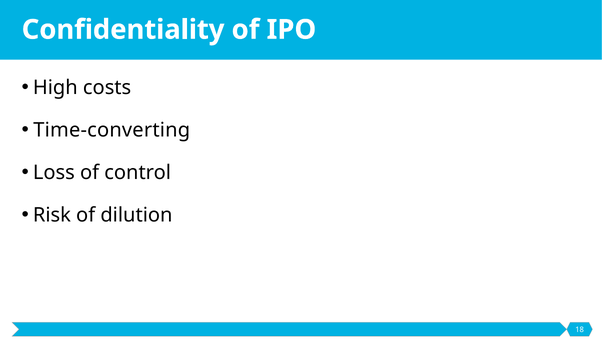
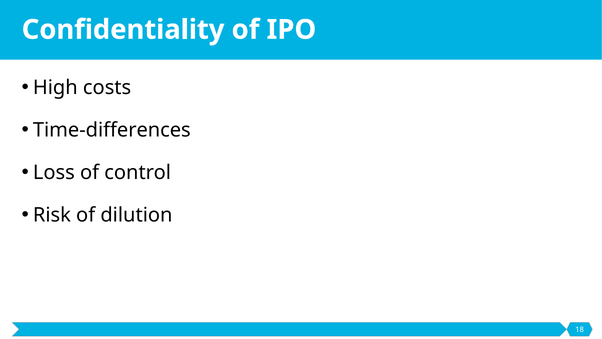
Time-converting: Time-converting -> Time-differences
